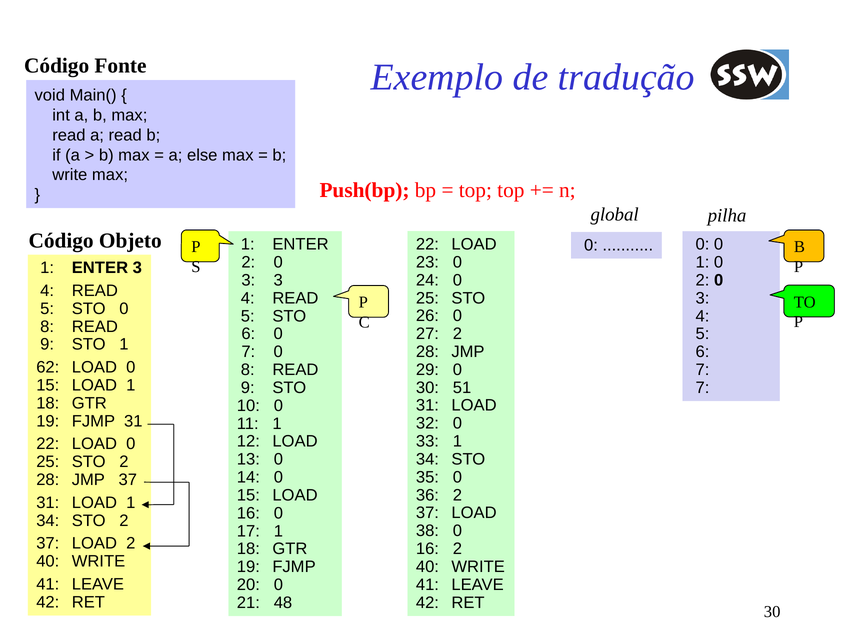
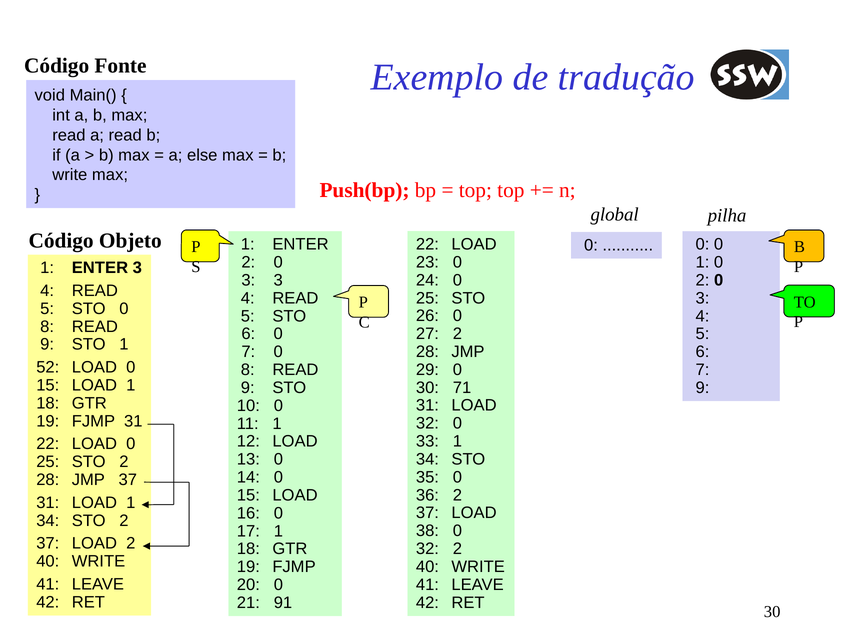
62: 62 -> 52
51: 51 -> 71
7 at (702, 388): 7 -> 9
16 at (427, 549): 16 -> 32
48: 48 -> 91
